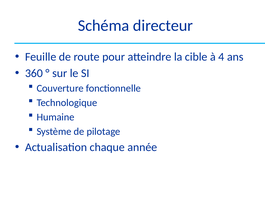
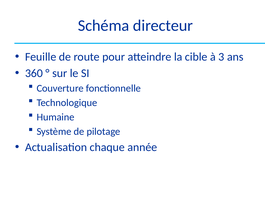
4: 4 -> 3
